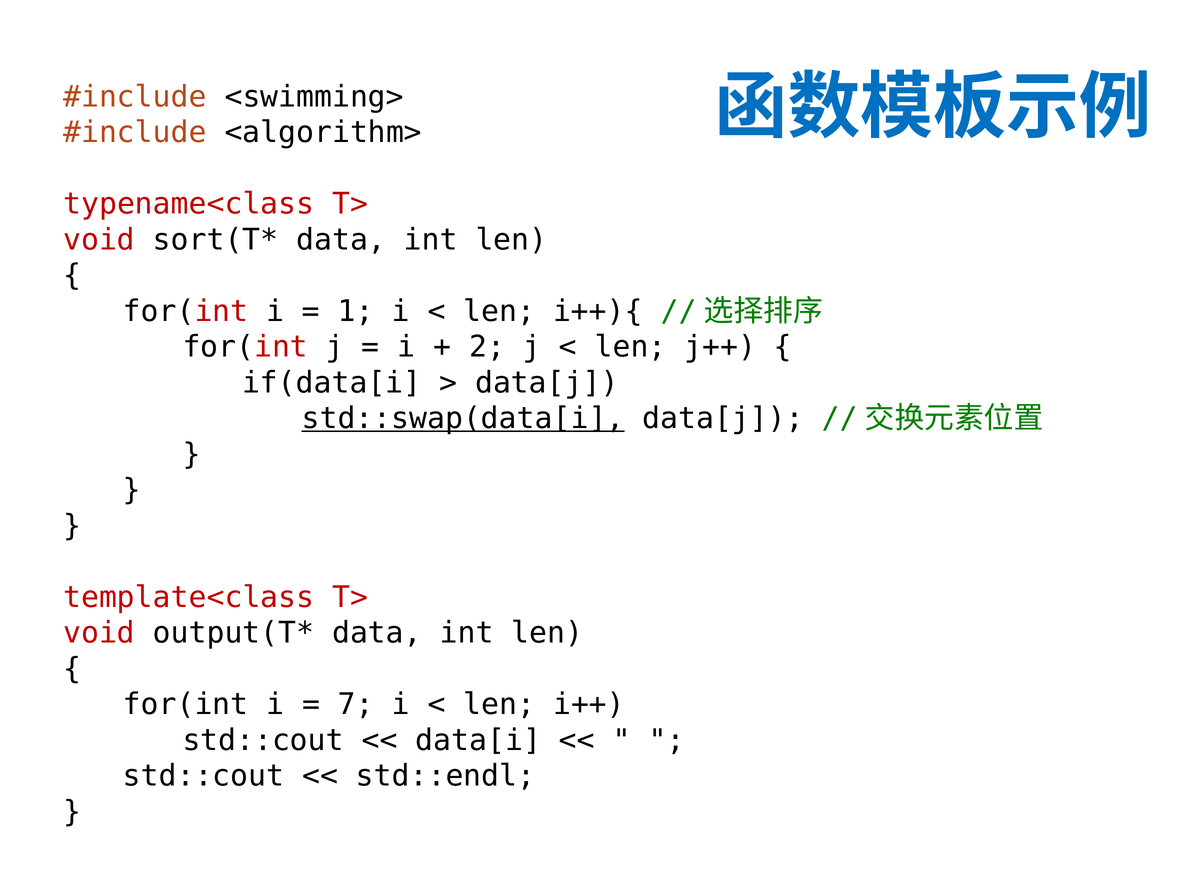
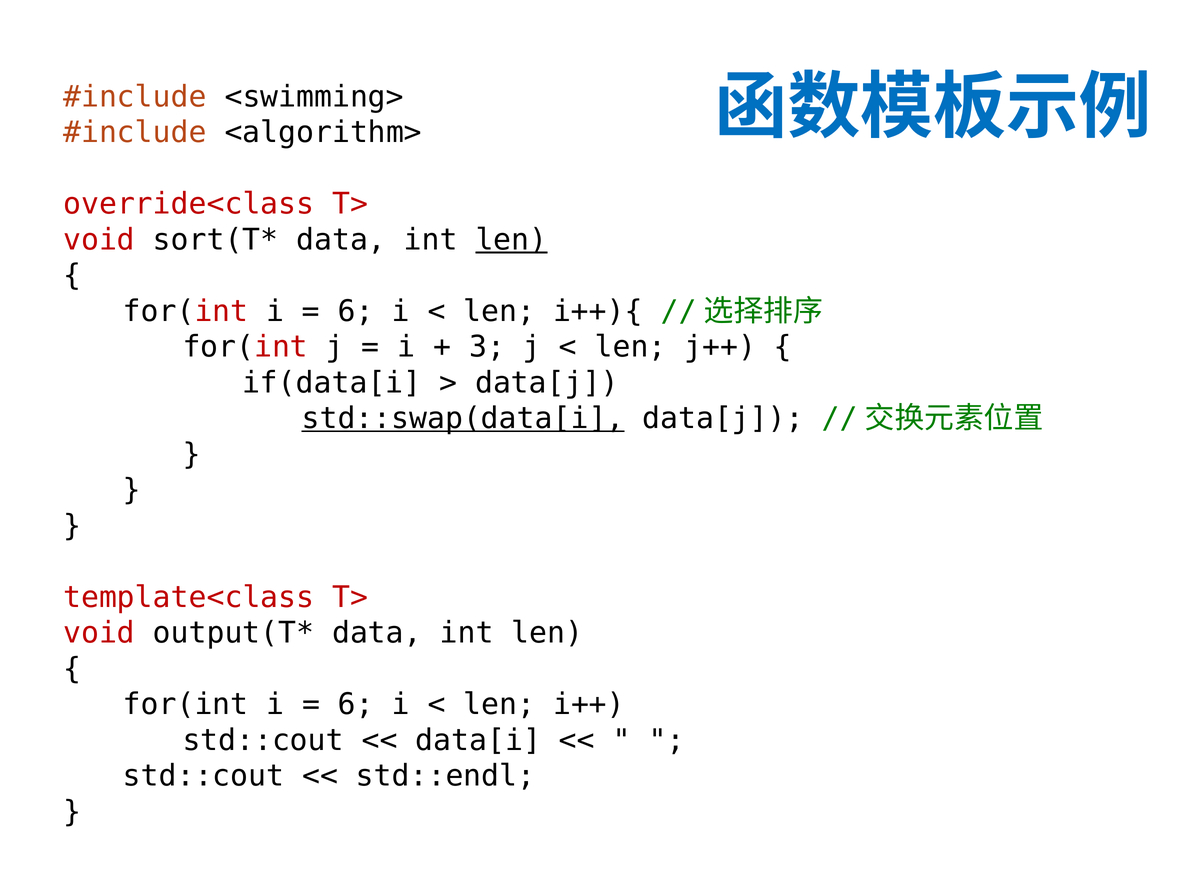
typename<class: typename<class -> override<class
len at (511, 240) underline: none -> present
1 at (356, 311): 1 -> 6
2: 2 -> 3
7 at (356, 705): 7 -> 6
